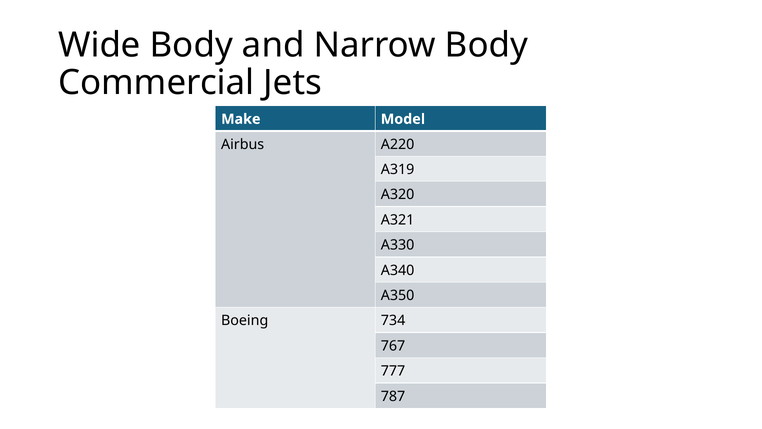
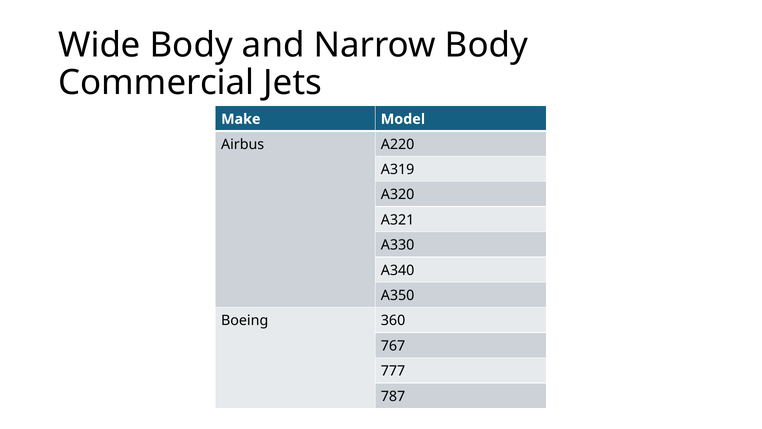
734: 734 -> 360
